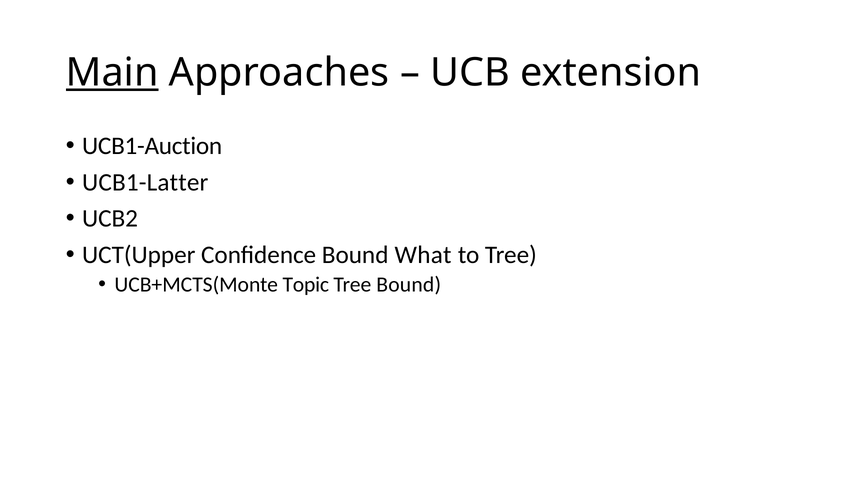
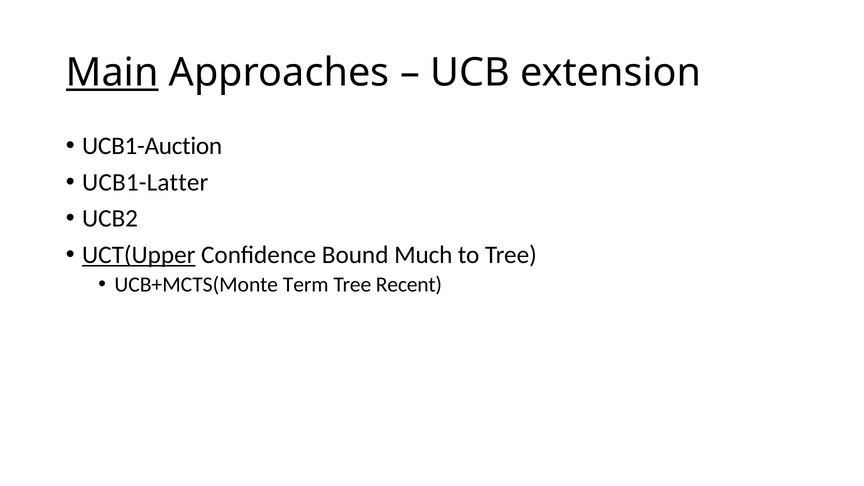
UCT(Upper underline: none -> present
What: What -> Much
Topic: Topic -> Term
Tree Bound: Bound -> Recent
